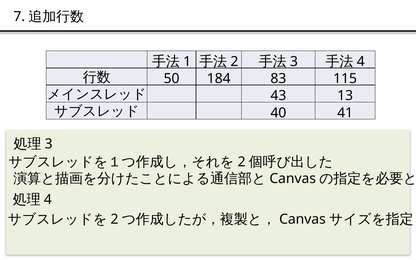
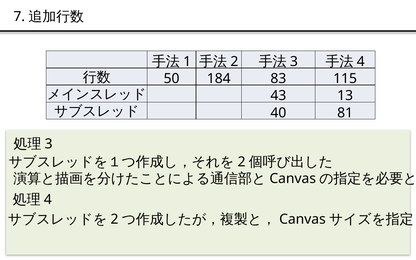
41: 41 -> 81
